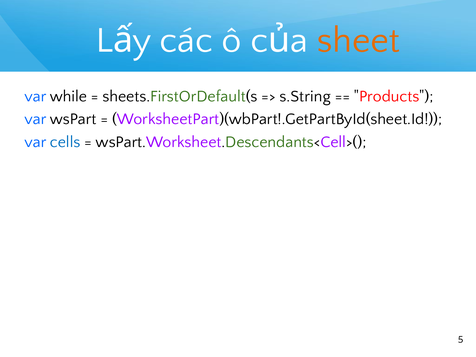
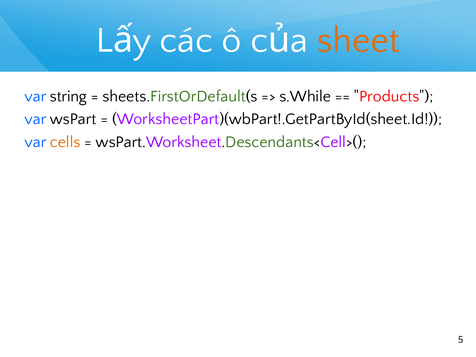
while: while -> string
s.String: s.String -> s.While
cells colour: blue -> orange
